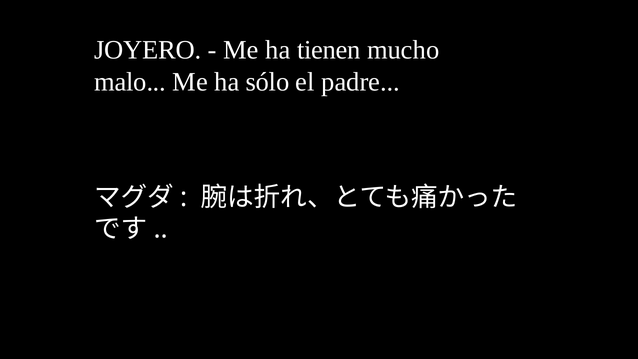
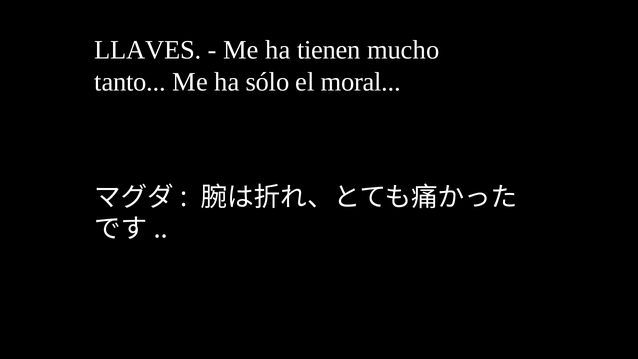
JOYERO: JOYERO -> LLAVES
malo: malo -> tanto
padre: padre -> moral
